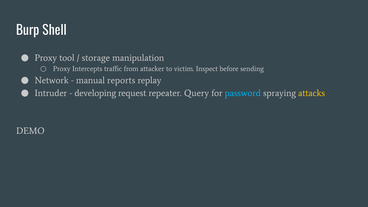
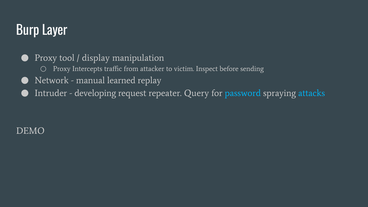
Shell: Shell -> Layer
storage: storage -> display
reports: reports -> learned
attacks colour: yellow -> light blue
